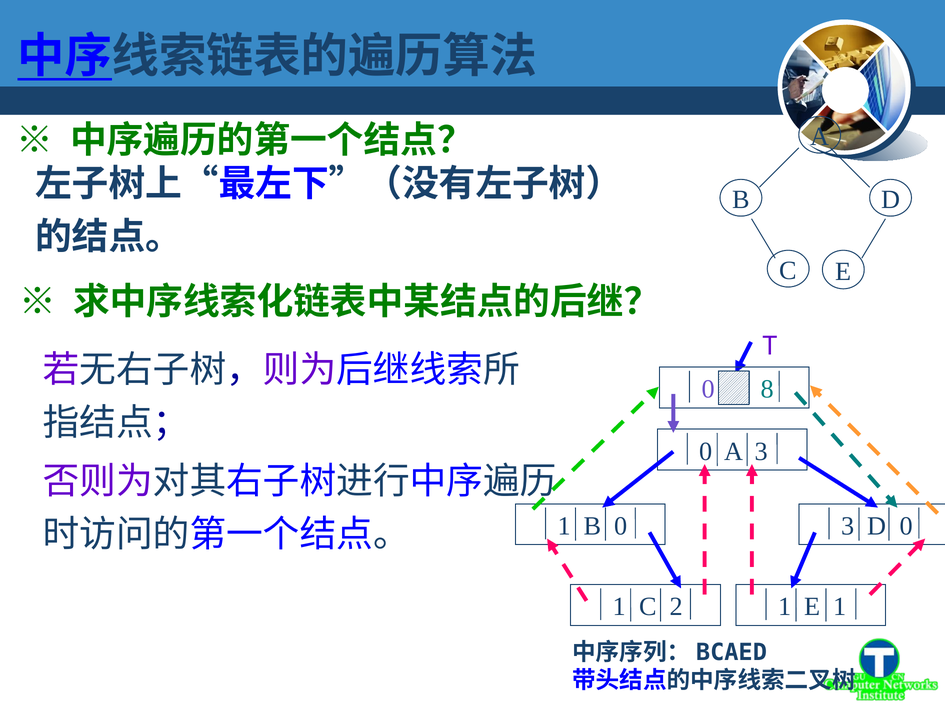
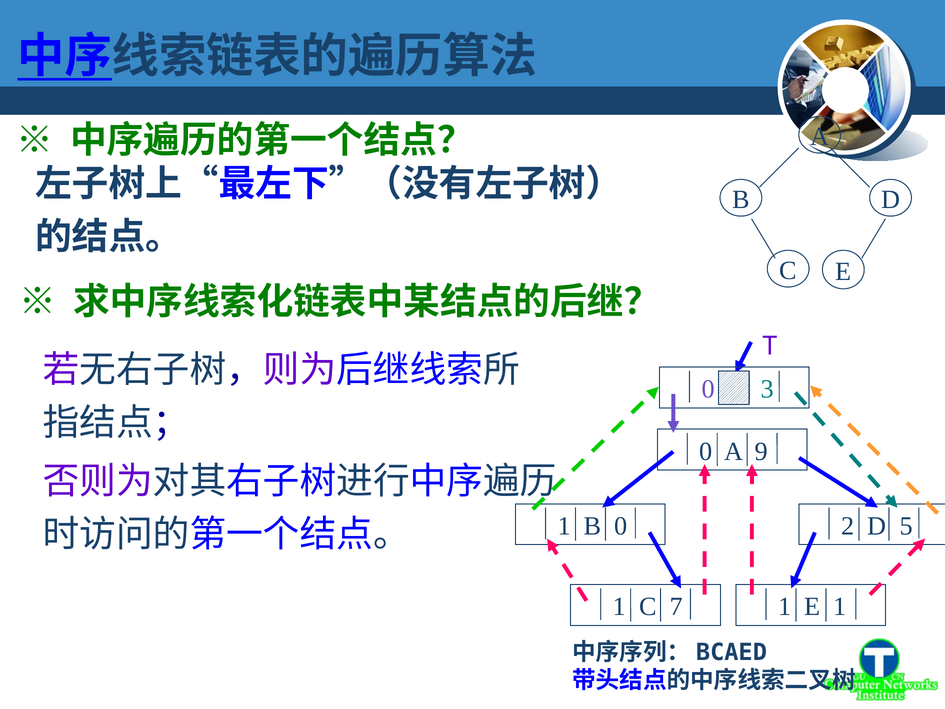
8: 8 -> 3
A 3: 3 -> 9
0 3: 3 -> 2
D 0: 0 -> 5
2: 2 -> 7
